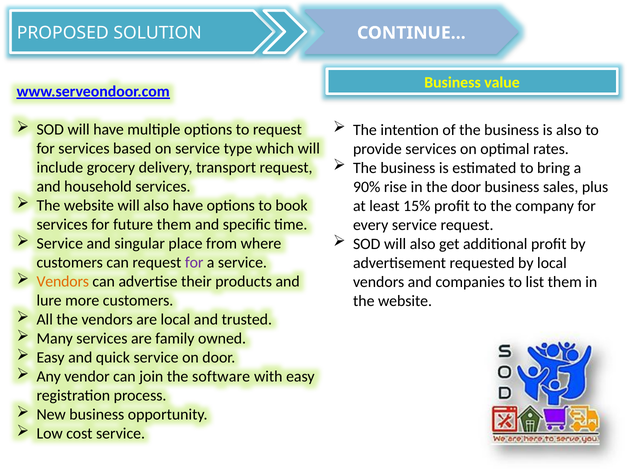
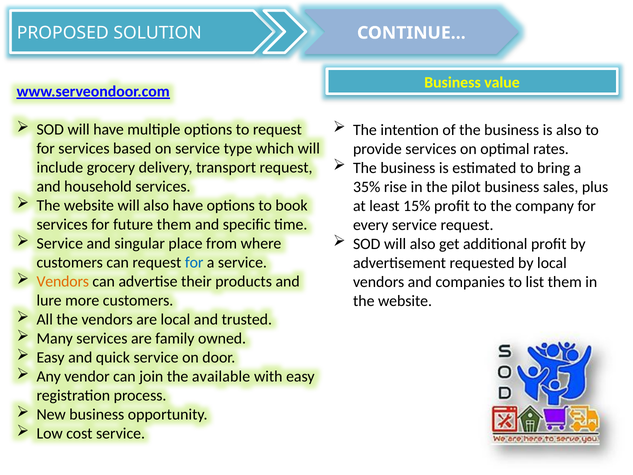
90%: 90% -> 35%
the door: door -> pilot
for at (194, 263) colour: purple -> blue
software: software -> available
